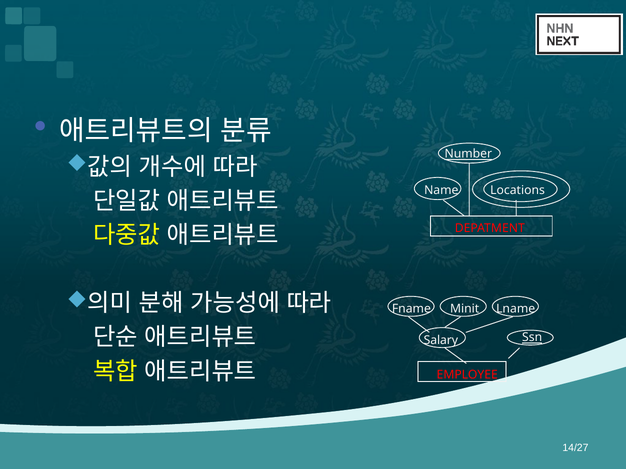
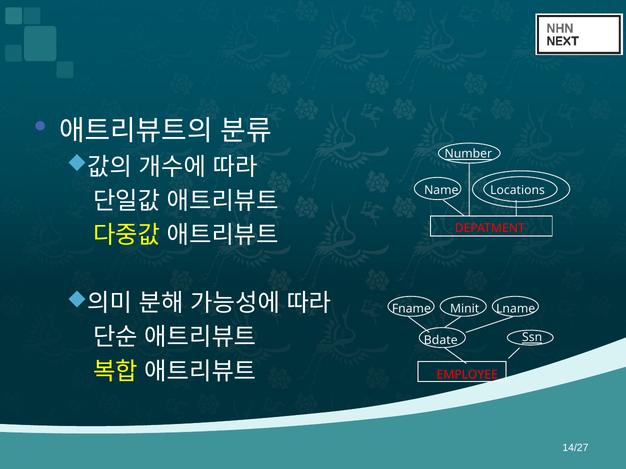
Salary: Salary -> Bdate
